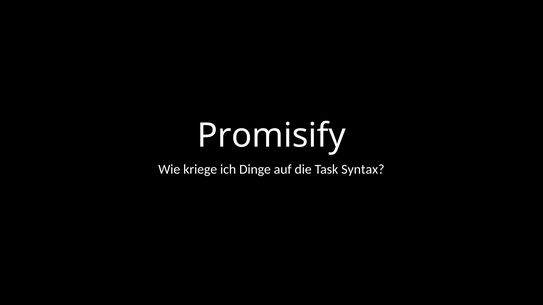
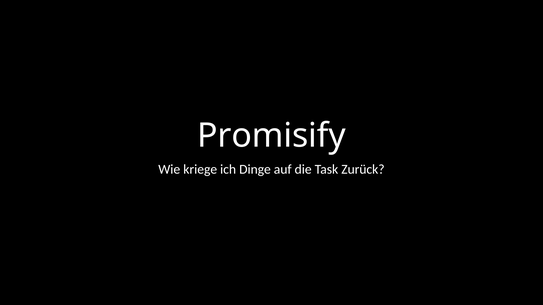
Syntax: Syntax -> Zurück
